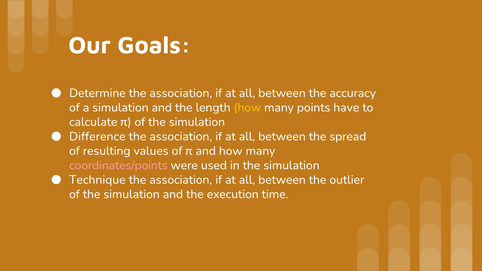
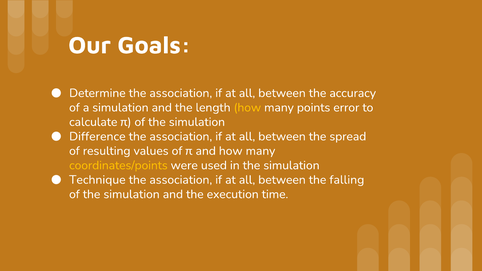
have: have -> error
coordinates/points colour: pink -> yellow
outlier: outlier -> falling
